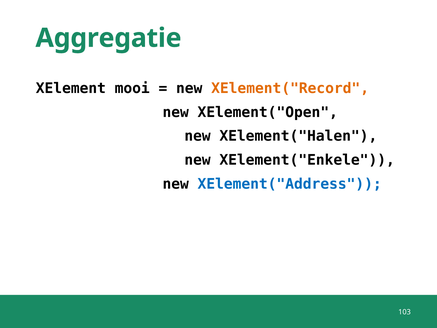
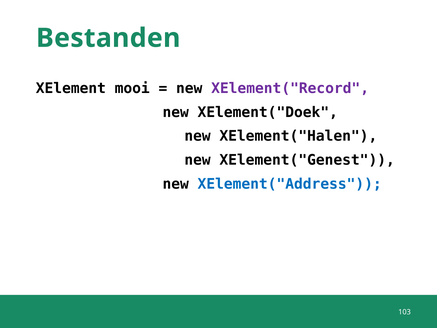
Aggregatie: Aggregatie -> Bestanden
XElement("Record colour: orange -> purple
XElement("Open: XElement("Open -> XElement("Doek
XElement("Enkele: XElement("Enkele -> XElement("Genest
